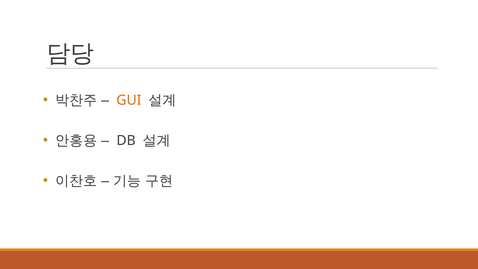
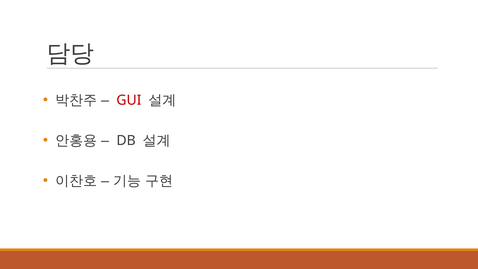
GUI colour: orange -> red
